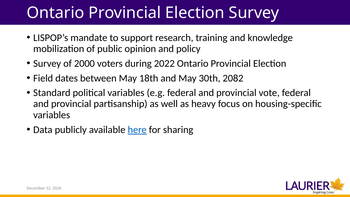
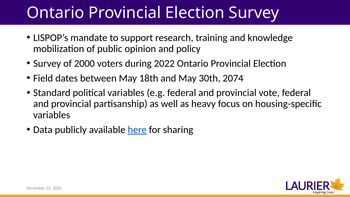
2082: 2082 -> 2074
